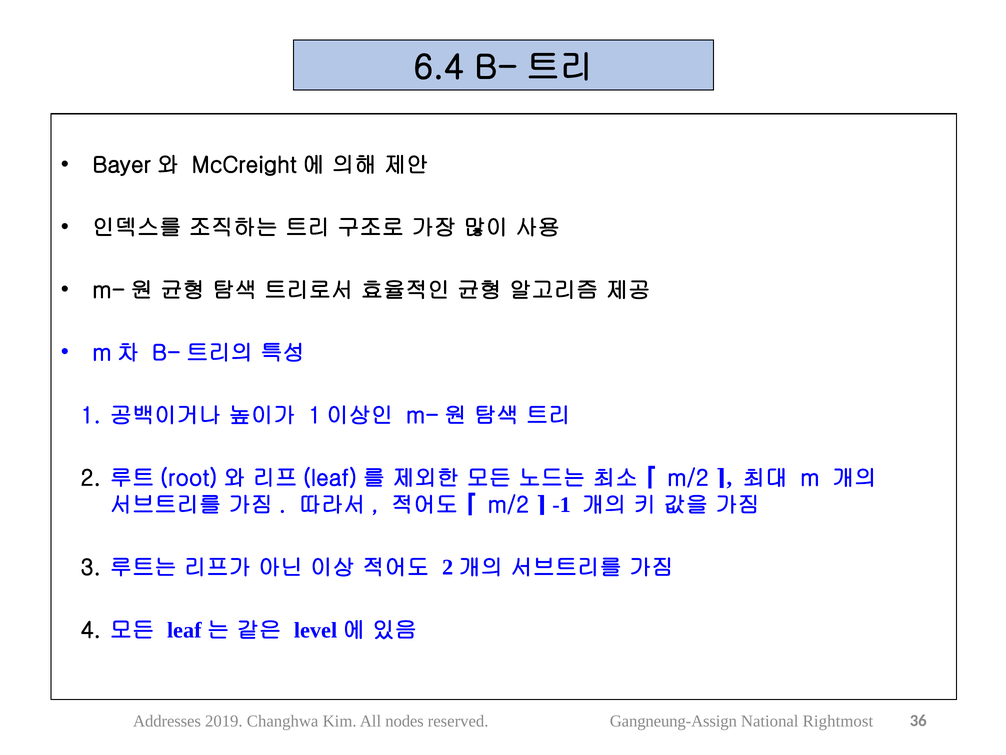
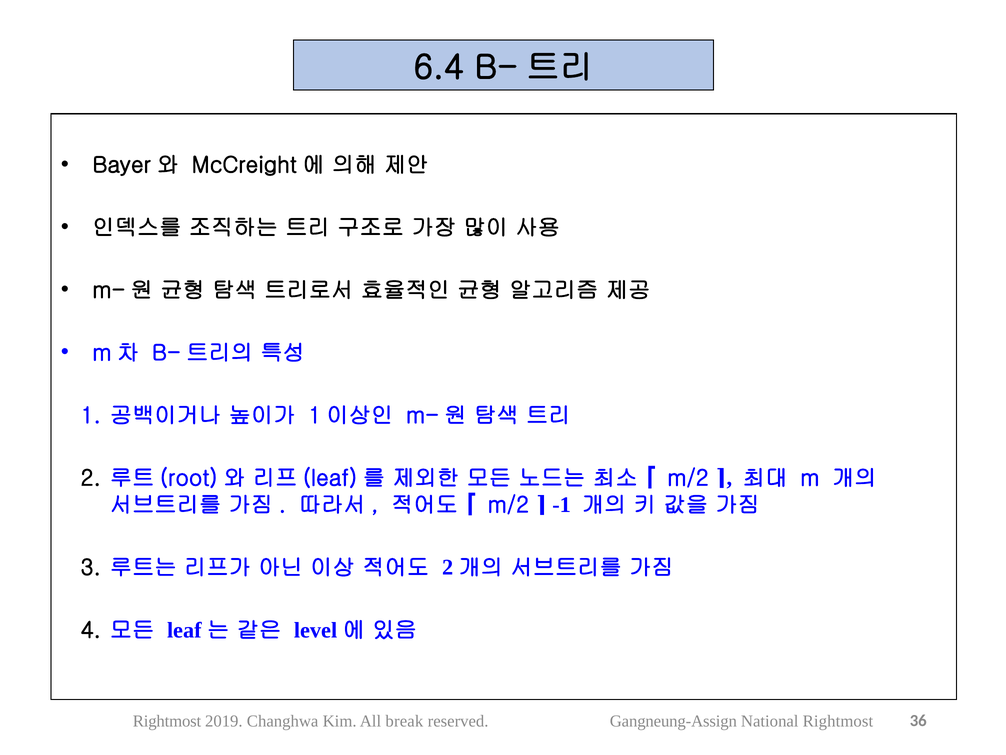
Addresses at (167, 721): Addresses -> Rightmost
nodes: nodes -> break
